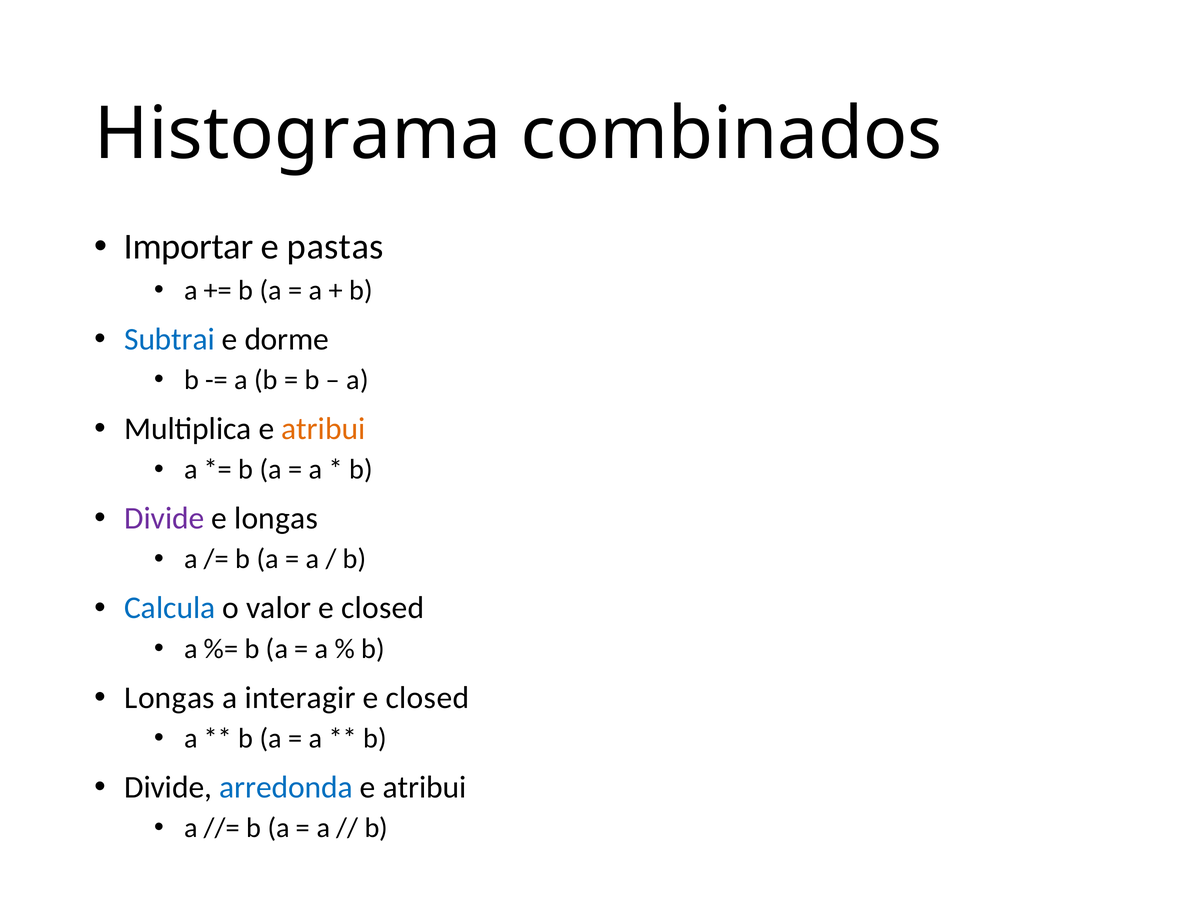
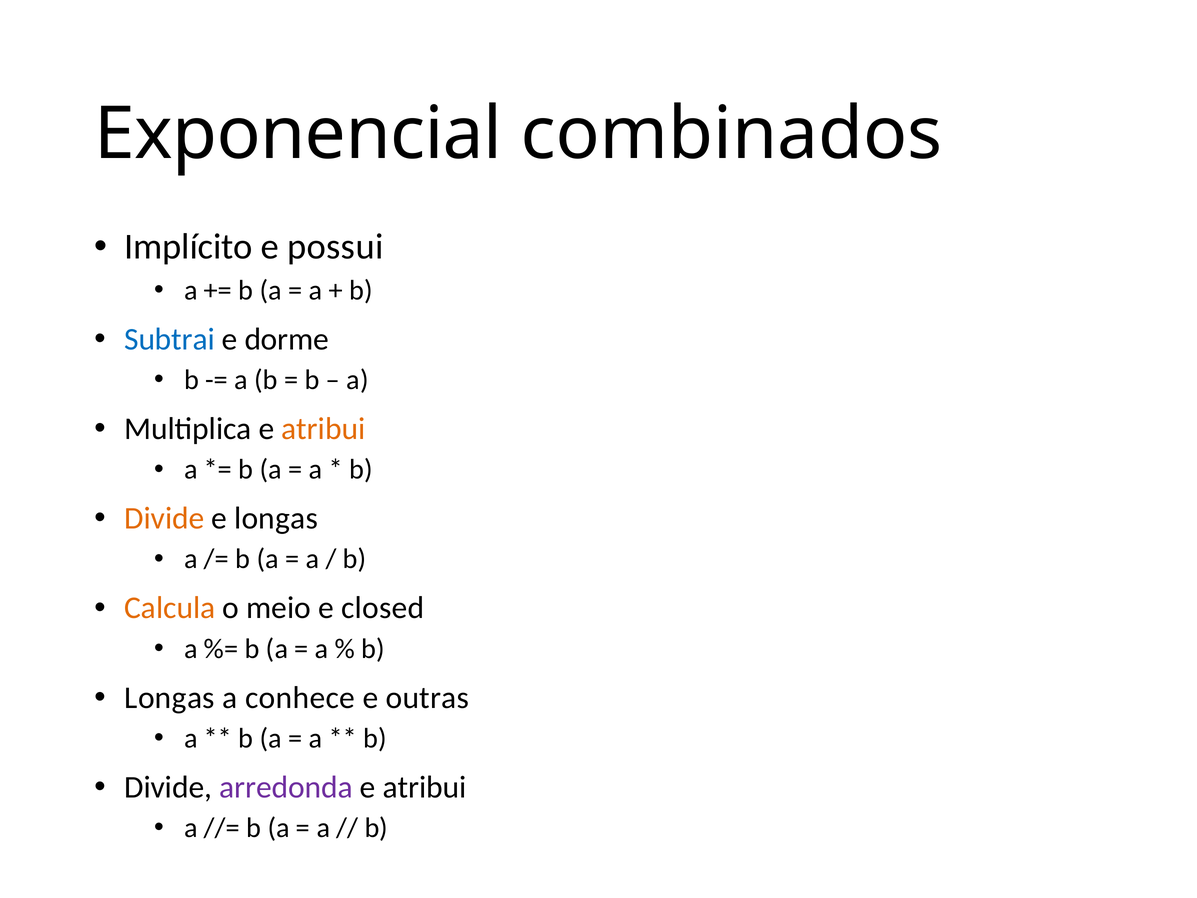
Histograma: Histograma -> Exponencial
Importar: Importar -> Implícito
pastas: pastas -> possui
Divide at (164, 518) colour: purple -> orange
Calcula colour: blue -> orange
valor: valor -> meio
interagir: interagir -> conhece
closed at (427, 697): closed -> outras
arredonda colour: blue -> purple
